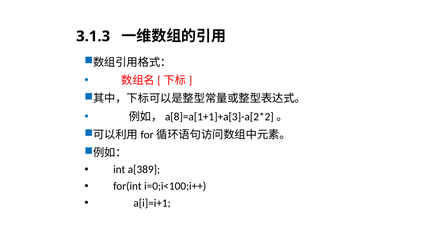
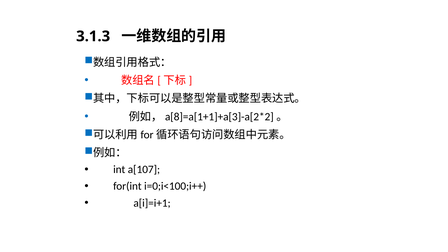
a[389: a[389 -> a[107
